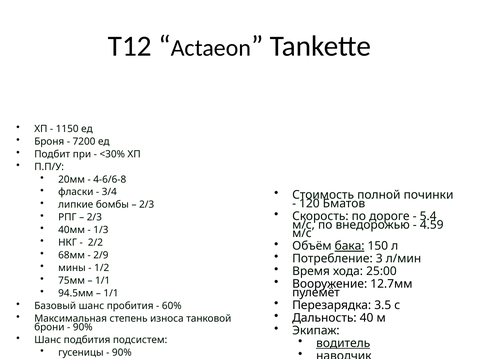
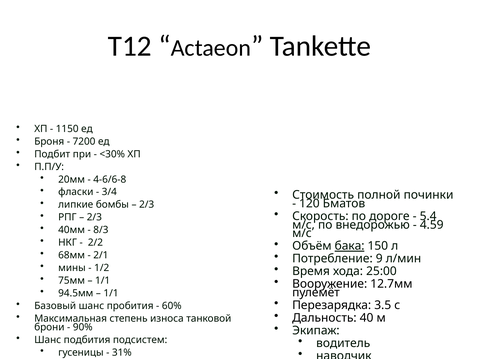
1/3: 1/3 -> 8/3
2/9: 2/9 -> 2/1
3: 3 -> 9
водитель underline: present -> none
90% at (122, 353): 90% -> 31%
